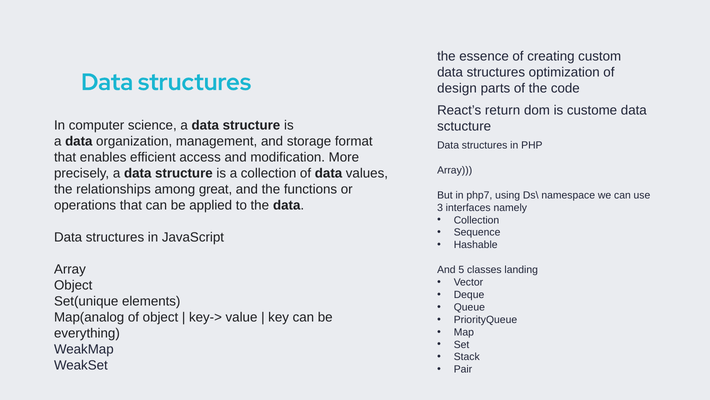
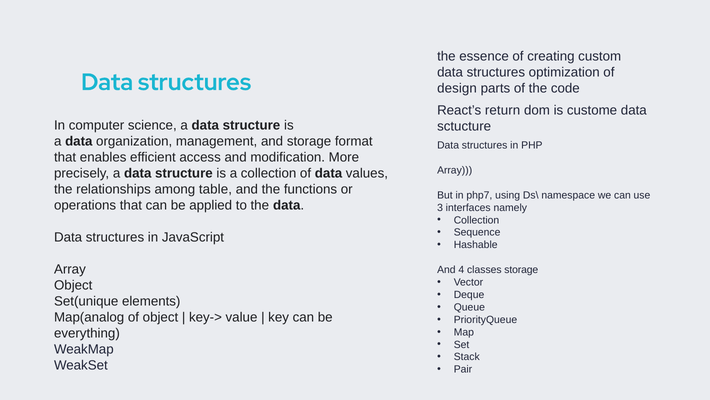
great: great -> table
5: 5 -> 4
classes landing: landing -> storage
